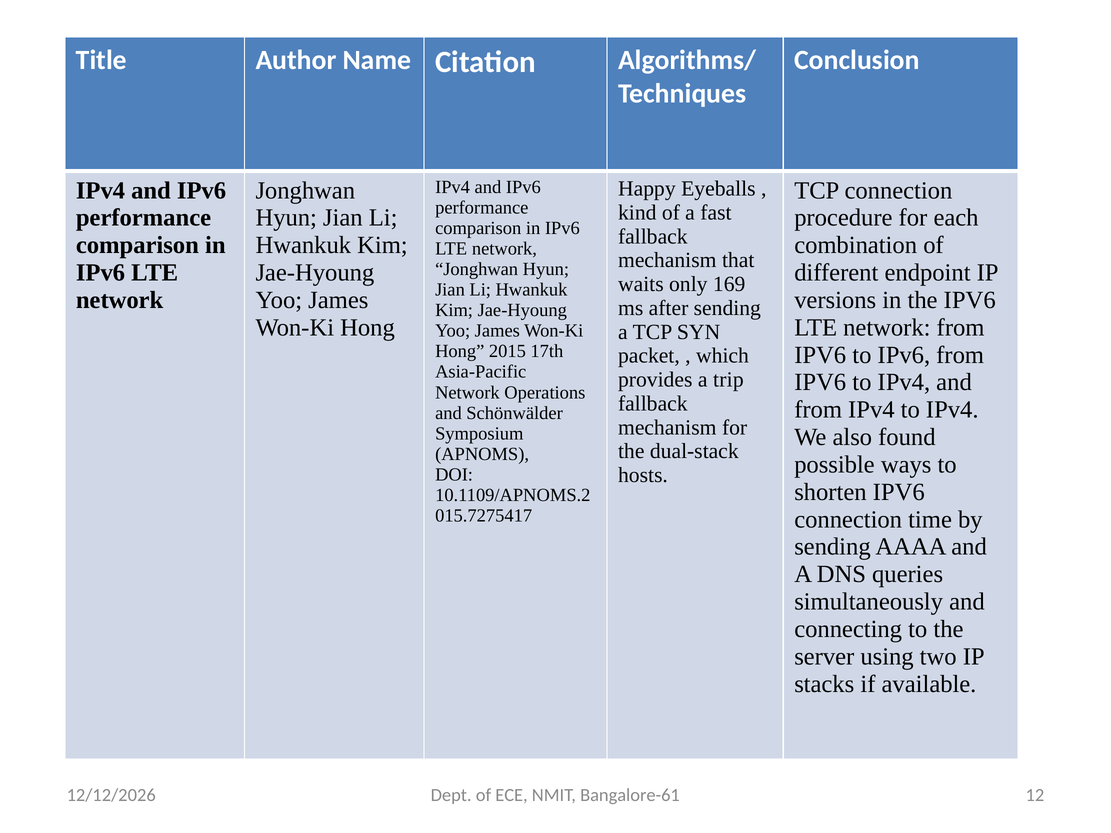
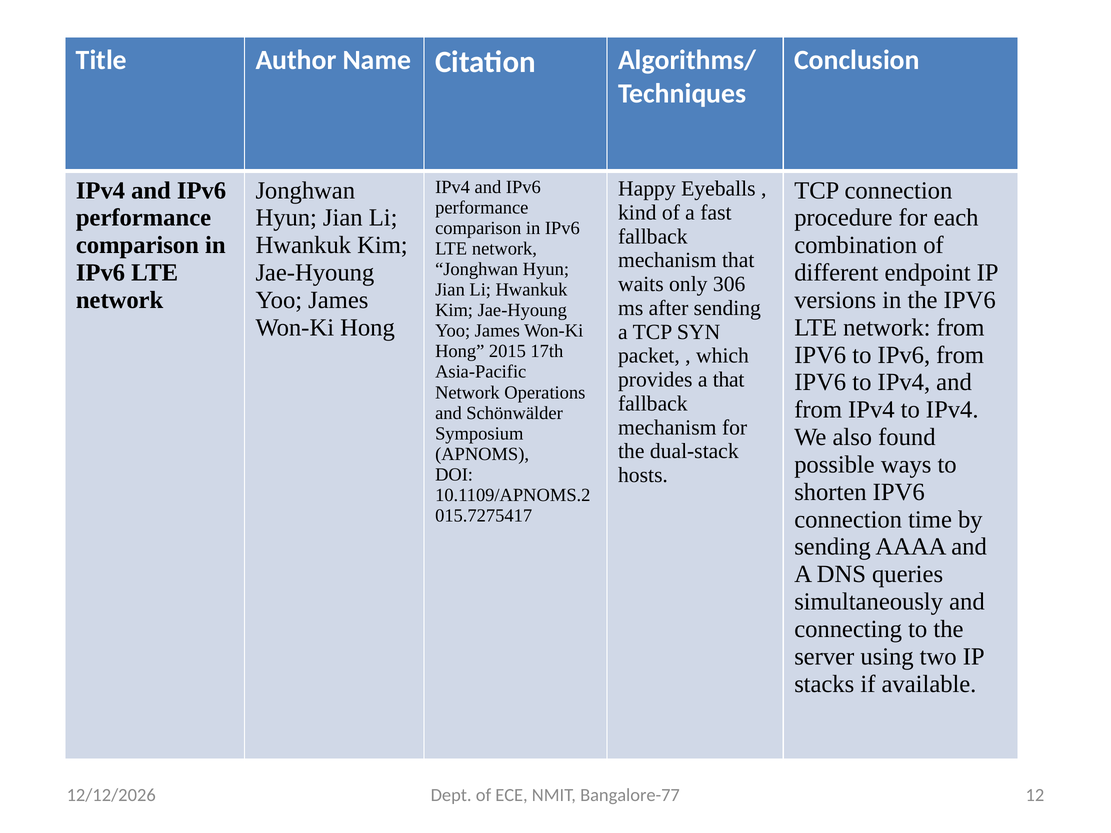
169: 169 -> 306
a trip: trip -> that
Bangalore-61: Bangalore-61 -> Bangalore-77
